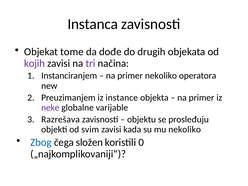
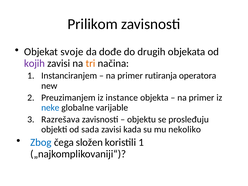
Instanca: Instanca -> Prilikom
tome: tome -> svoje
tri colour: purple -> orange
primer nekoliko: nekoliko -> rutiranja
neke colour: purple -> blue
svim: svim -> sada
koristili 0: 0 -> 1
